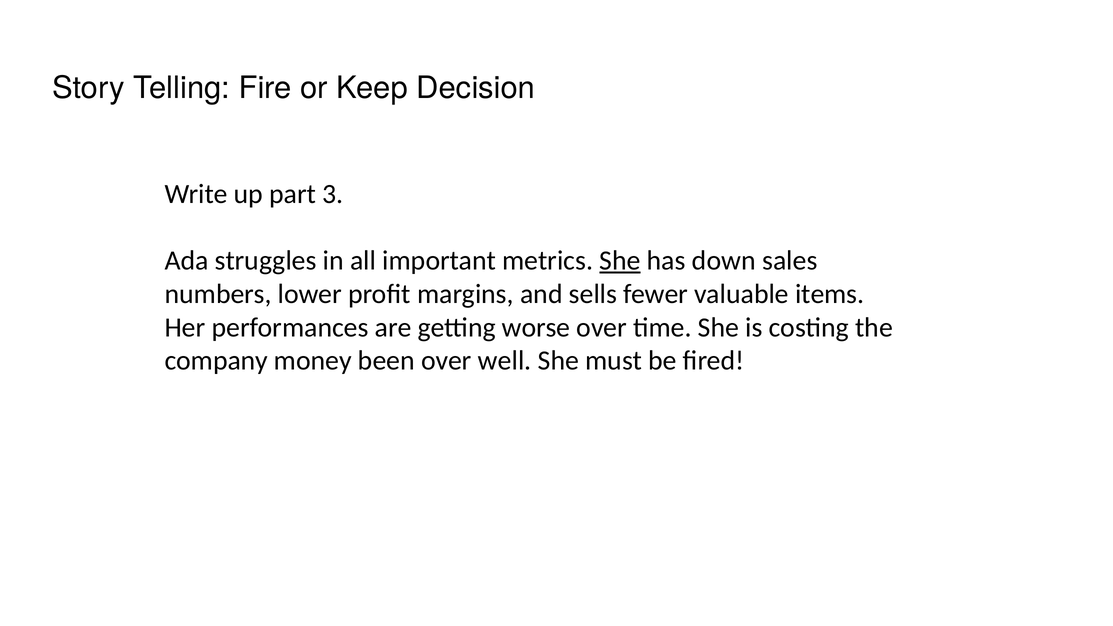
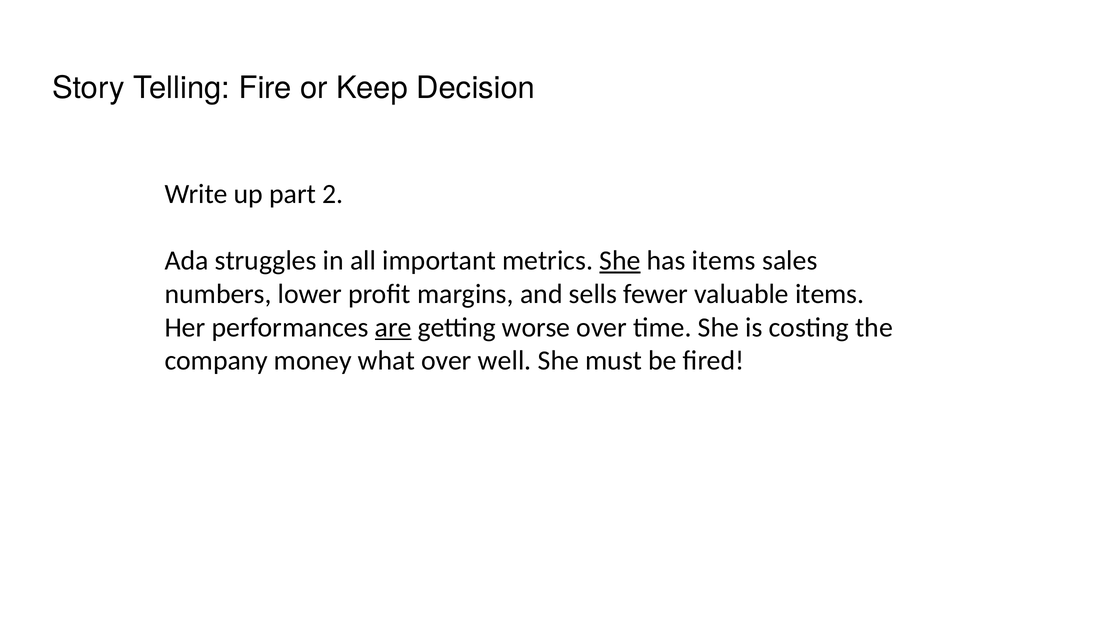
3: 3 -> 2
has down: down -> items
are underline: none -> present
been: been -> what
